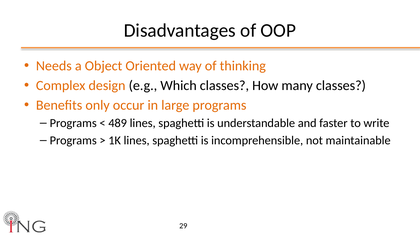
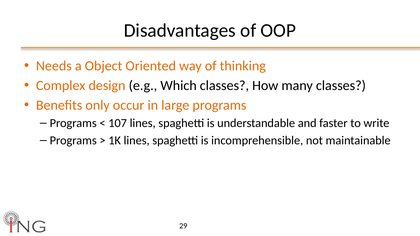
489: 489 -> 107
